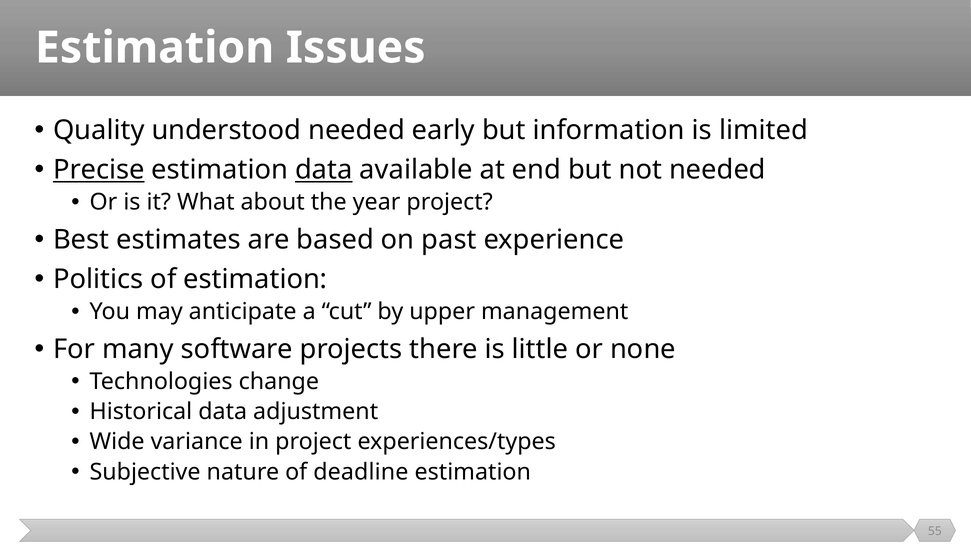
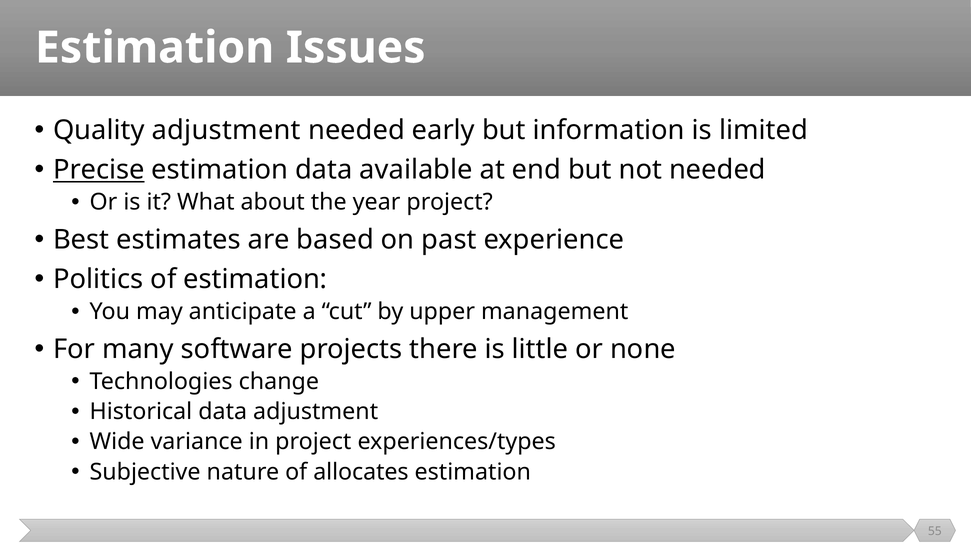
Quality understood: understood -> adjustment
data at (324, 170) underline: present -> none
deadline: deadline -> allocates
